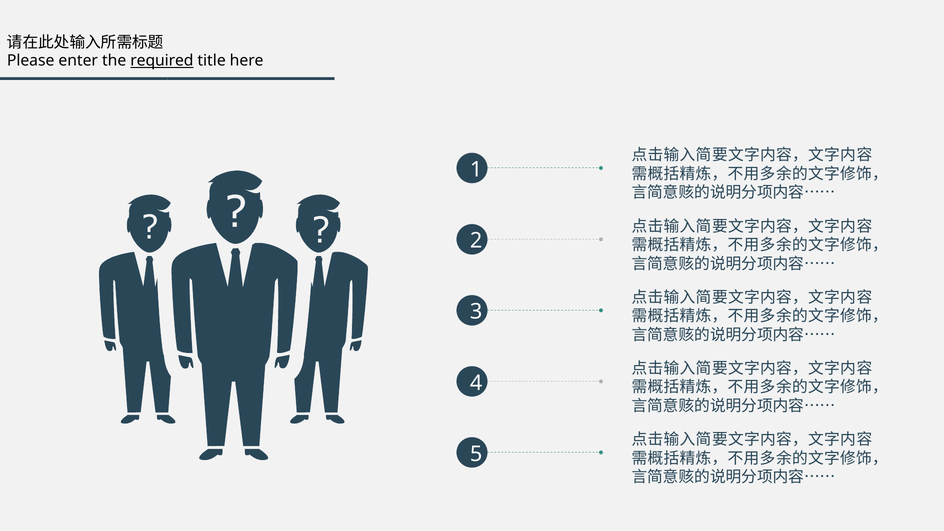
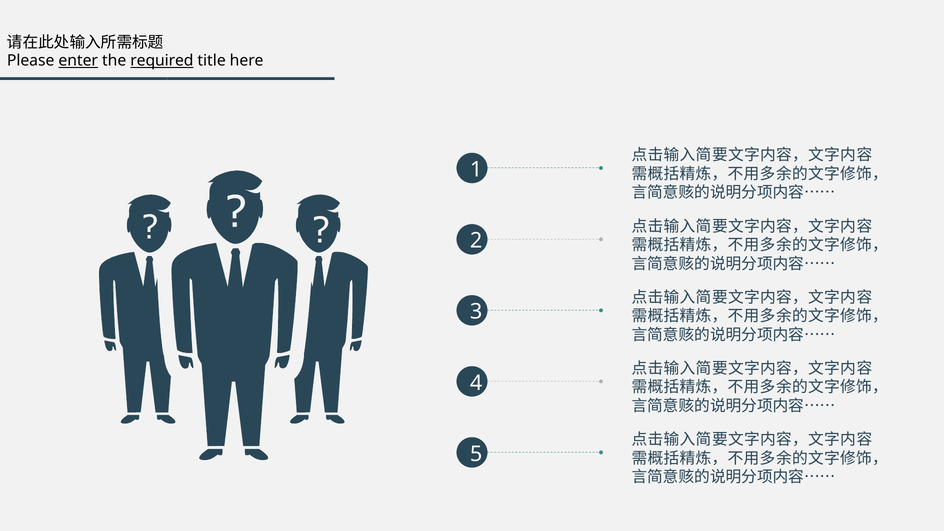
enter underline: none -> present
